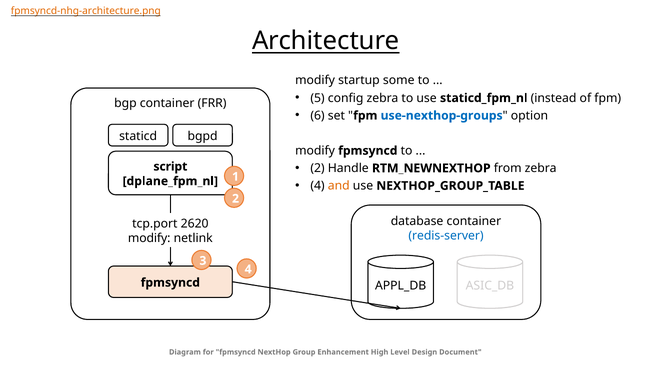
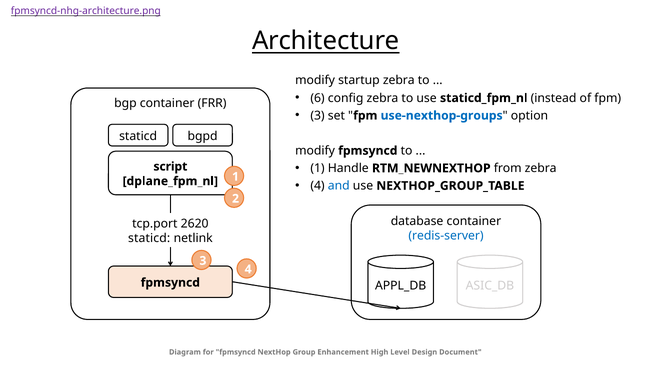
fpmsyncd-nhg-architecture.png colour: orange -> purple
startup some: some -> zebra
5: 5 -> 6
6 at (318, 116): 6 -> 3
2 at (318, 168): 2 -> 1
and colour: orange -> blue
modify at (149, 238): modify -> staticd
